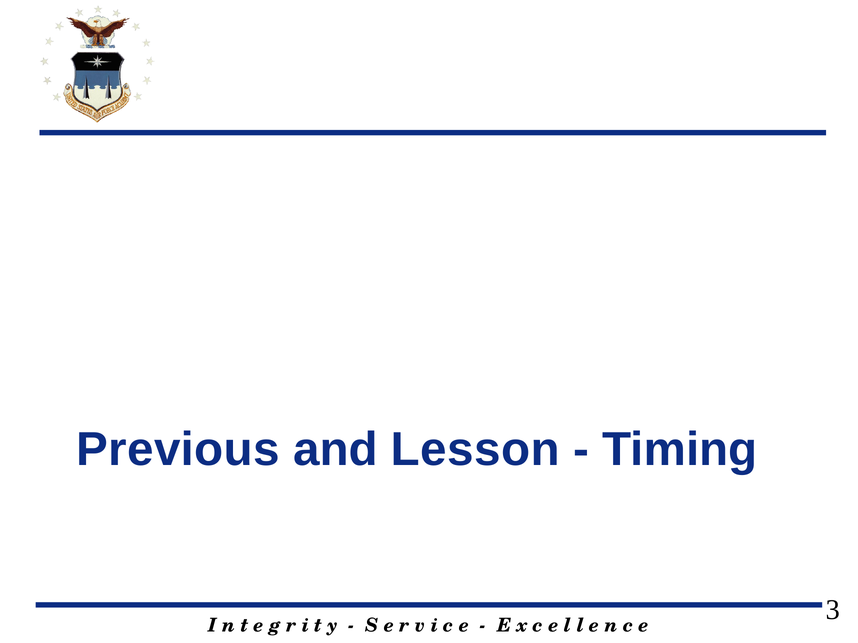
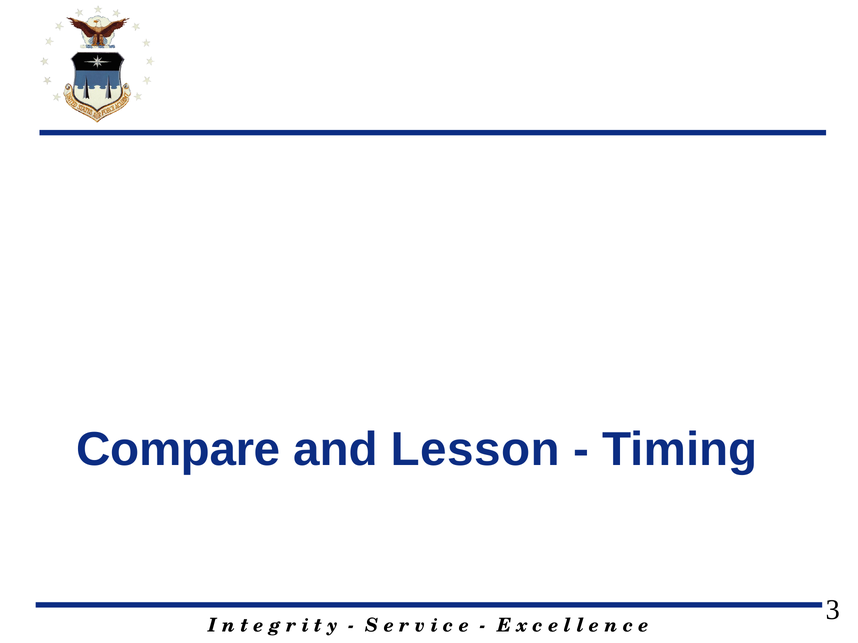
Previous: Previous -> Compare
